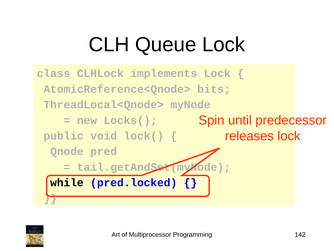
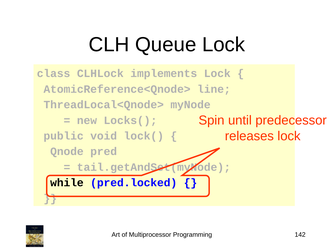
bits: bits -> line
